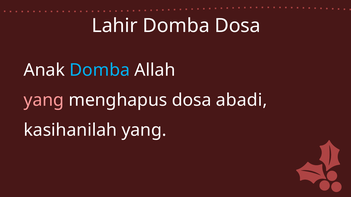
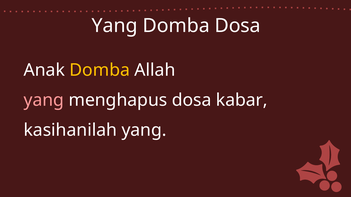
Lahir at (115, 26): Lahir -> Yang
Domba at (100, 70) colour: light blue -> yellow
abadi: abadi -> kabar
